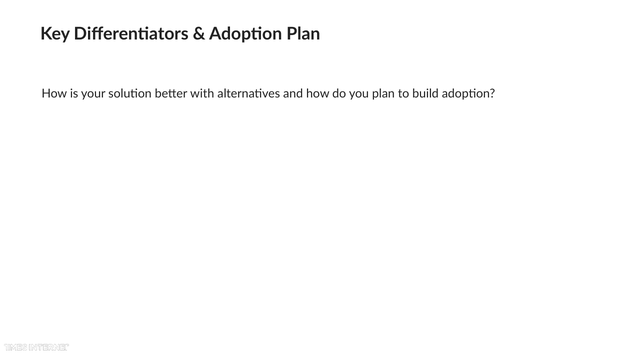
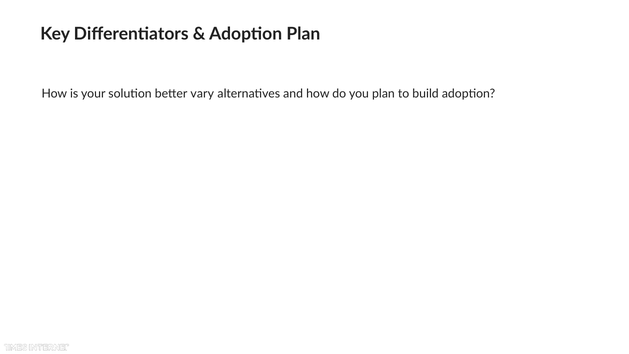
with: with -> vary
